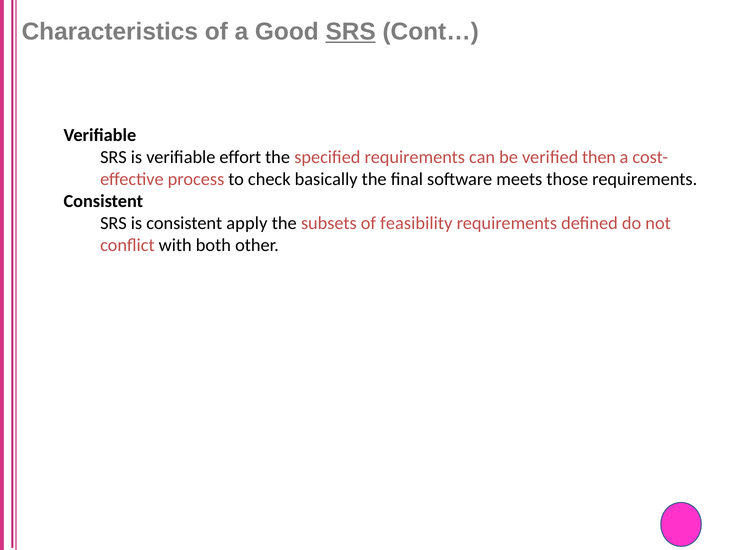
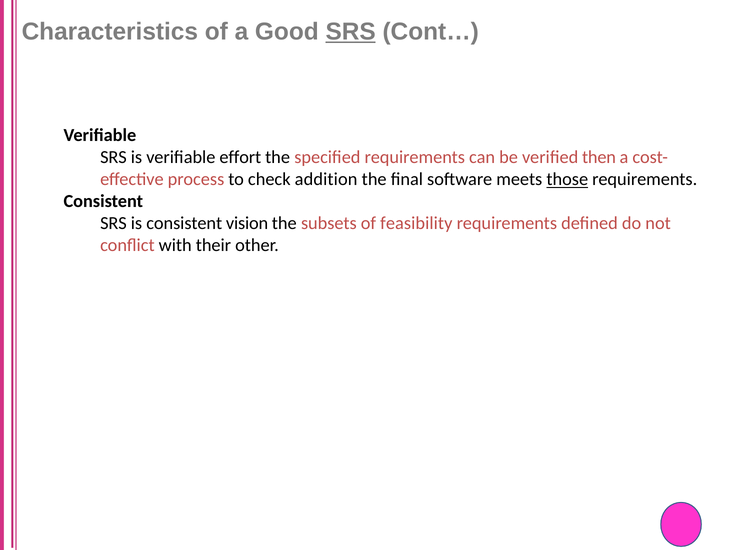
basically: basically -> addition
those underline: none -> present
apply: apply -> vision
both: both -> their
